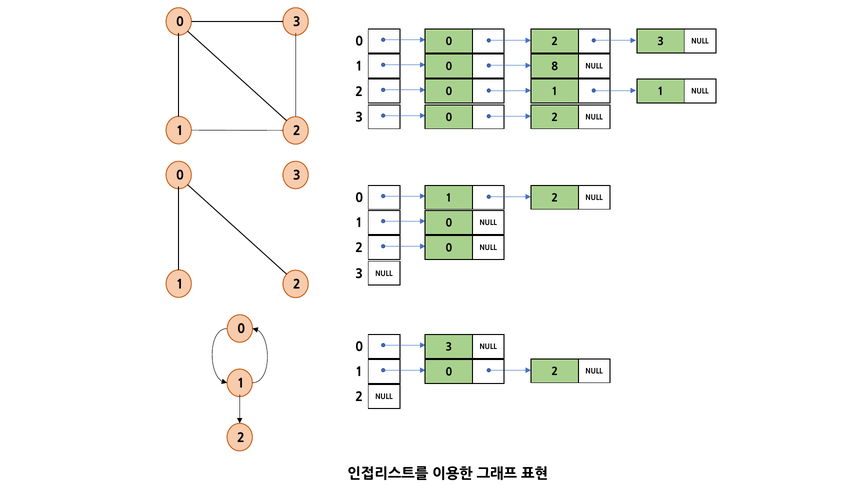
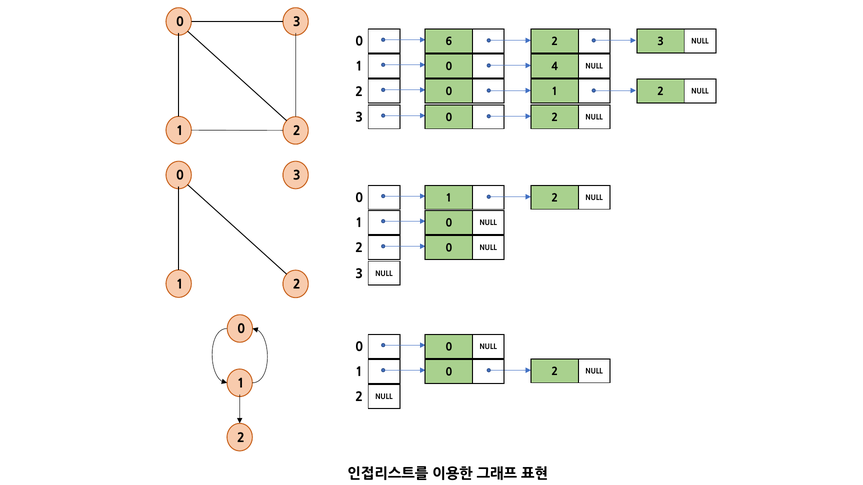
0 0: 0 -> 6
8: 8 -> 4
2 0 1 1: 1 -> 2
0 3: 3 -> 0
